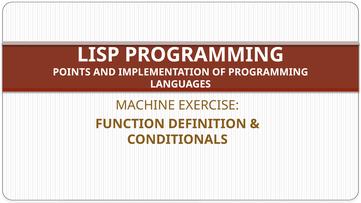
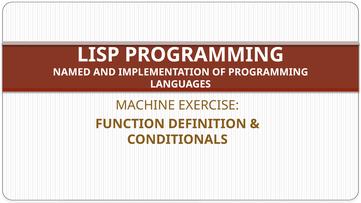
POINTS: POINTS -> NAMED
